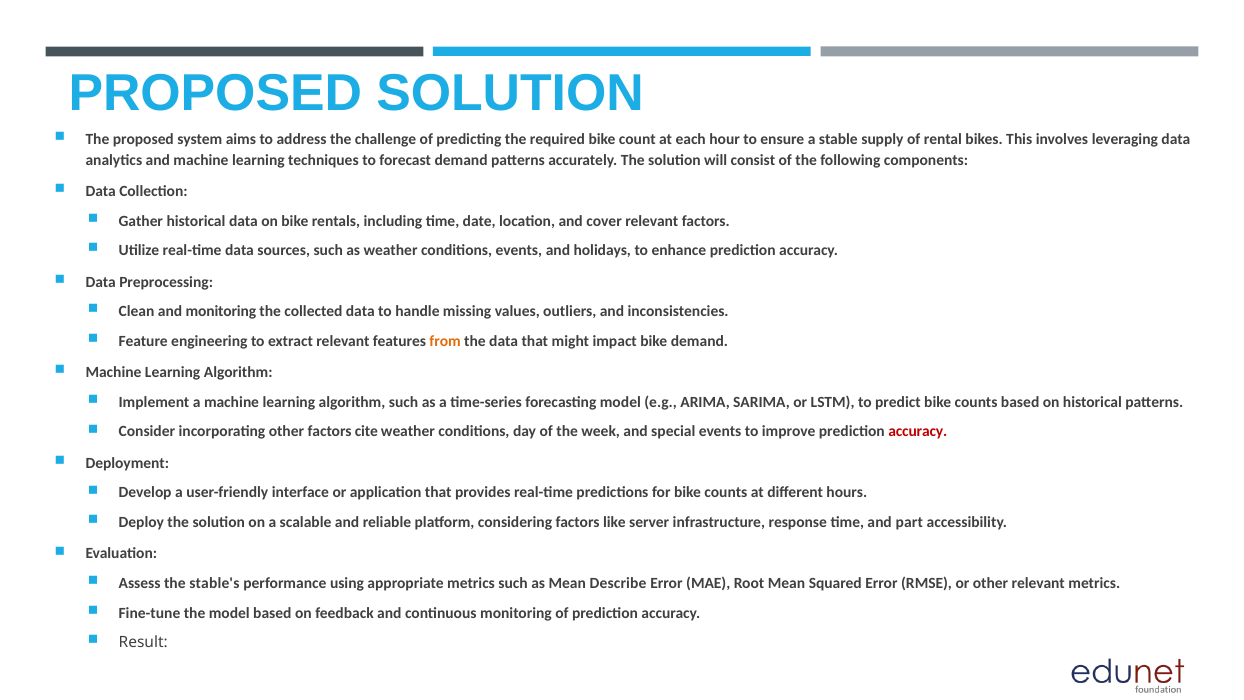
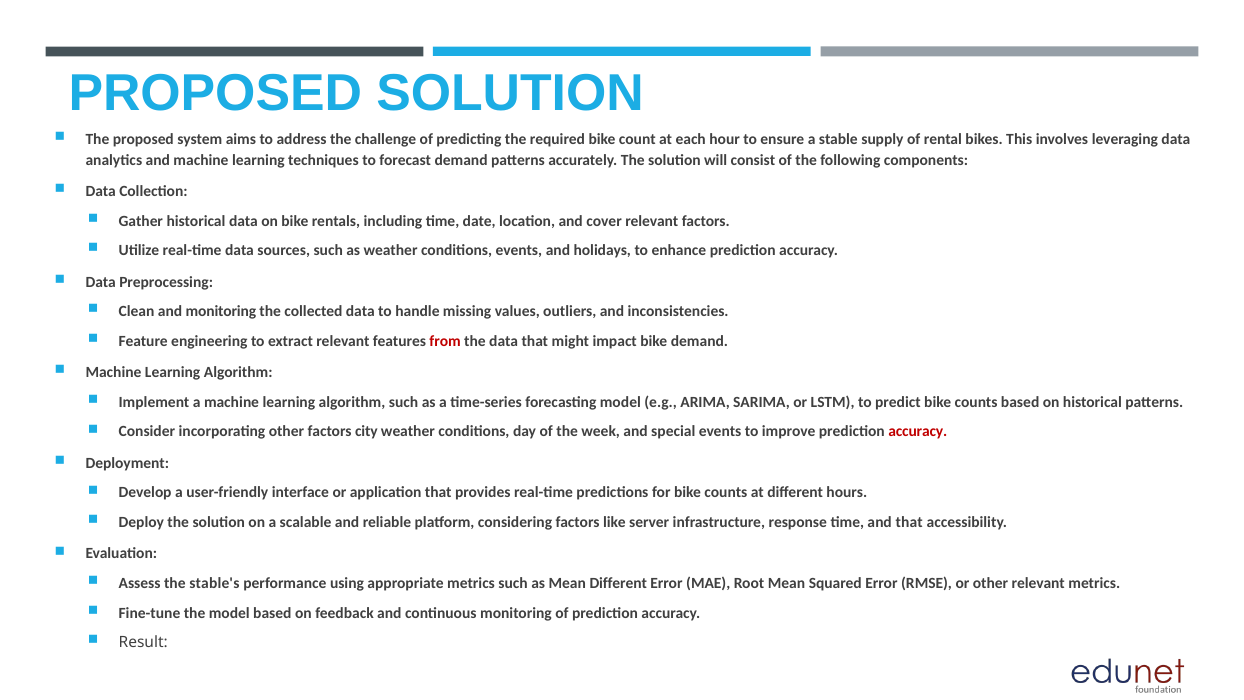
from colour: orange -> red
cite: cite -> city
and part: part -> that
Mean Describe: Describe -> Different
